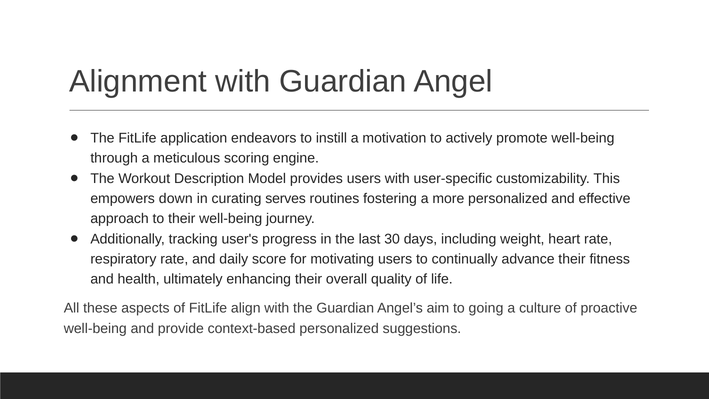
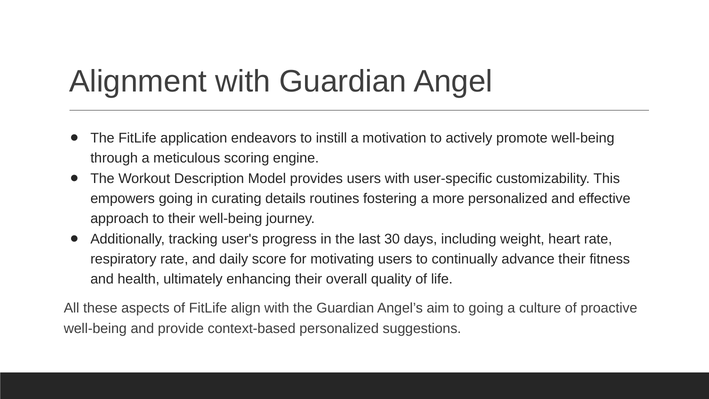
empowers down: down -> going
serves: serves -> details
